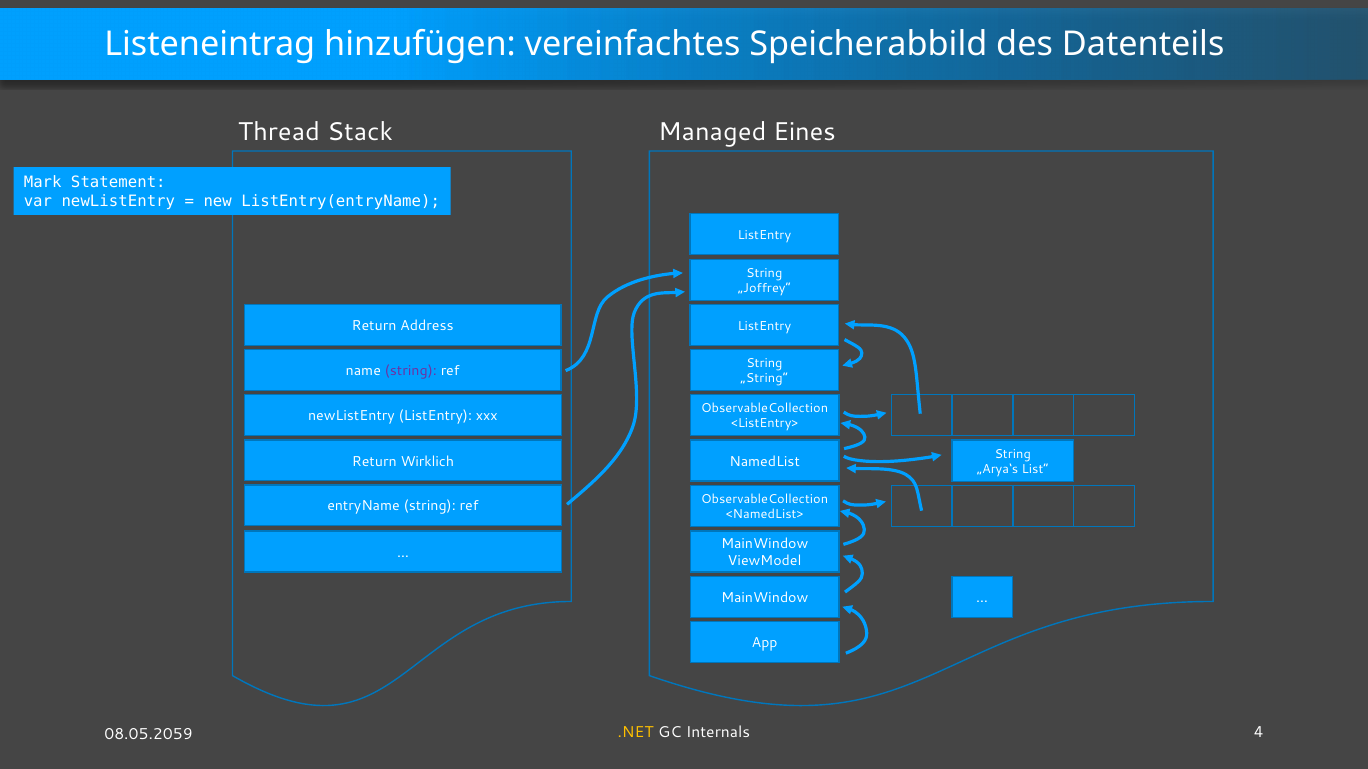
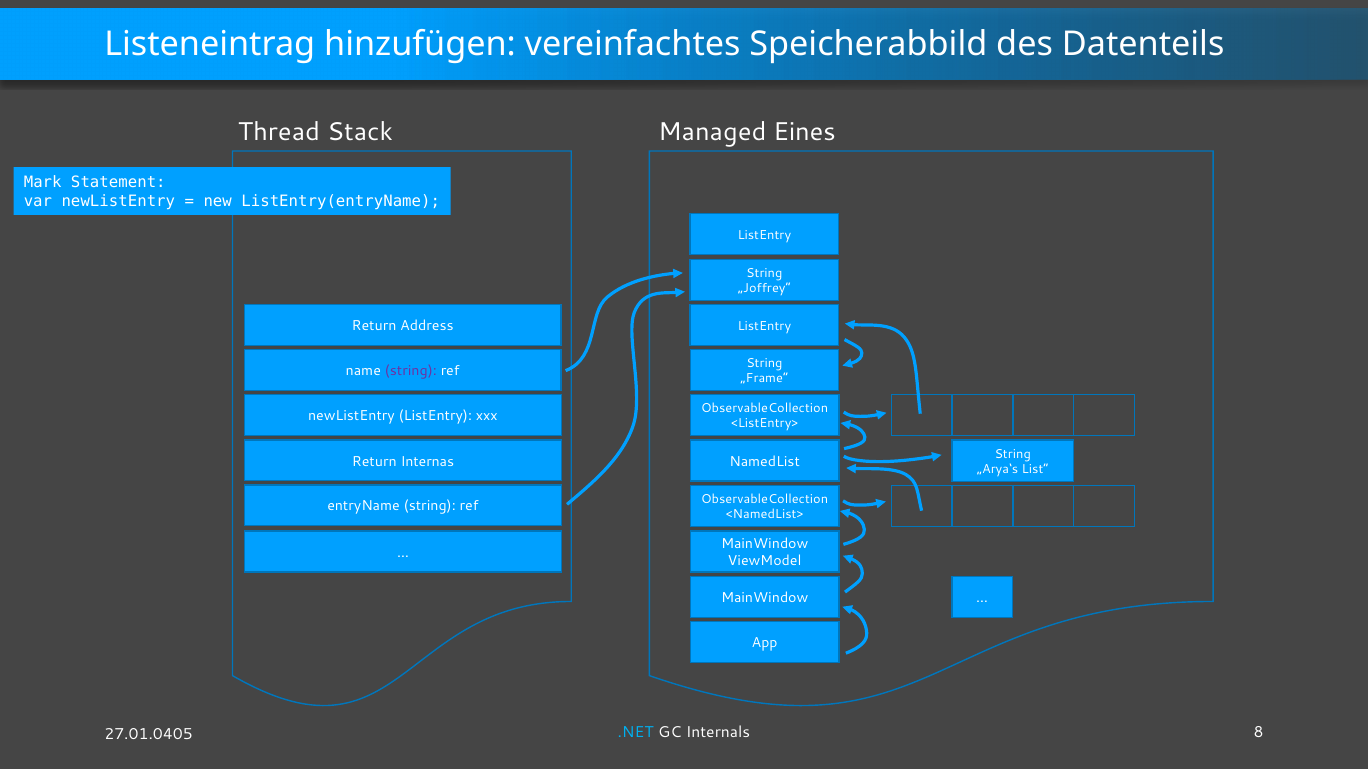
„String“: „String“ -> „Frame“
Wirklich: Wirklich -> Internas
.NET colour: yellow -> light blue
4: 4 -> 8
08.05.2059: 08.05.2059 -> 27.01.0405
